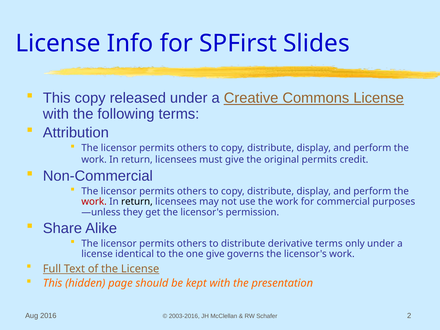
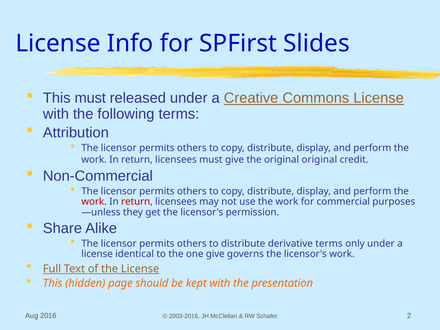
This copy: copy -> must
original permits: permits -> original
return at (137, 202) colour: black -> red
